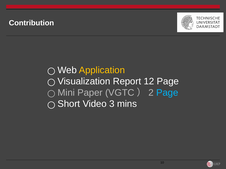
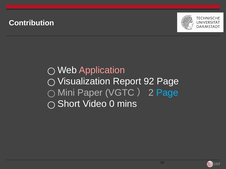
Application colour: yellow -> pink
12: 12 -> 92
3: 3 -> 0
